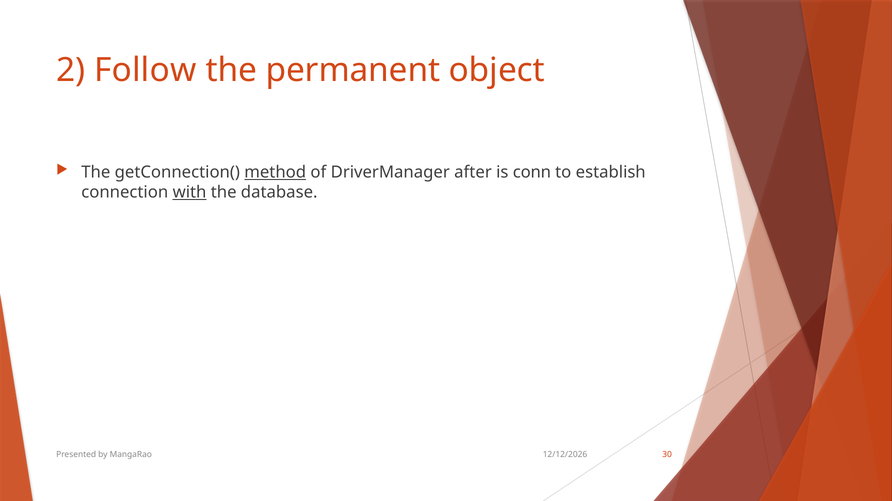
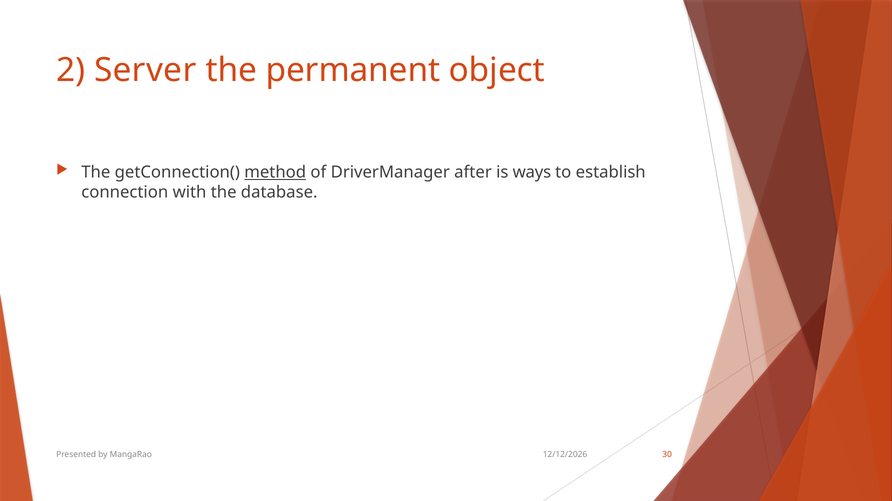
Follow: Follow -> Server
conn: conn -> ways
with underline: present -> none
